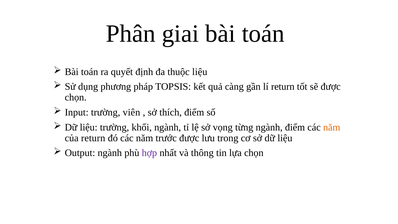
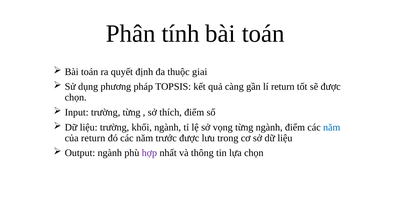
giai: giai -> tính
thuộc liệu: liệu -> giai
trường viên: viên -> từng
năm at (332, 127) colour: orange -> blue
